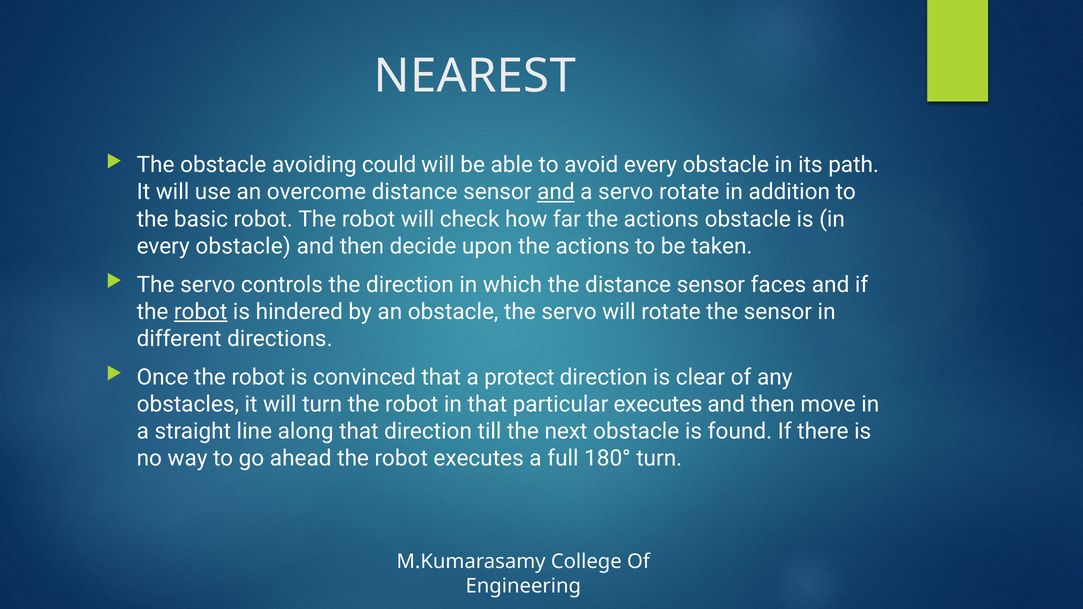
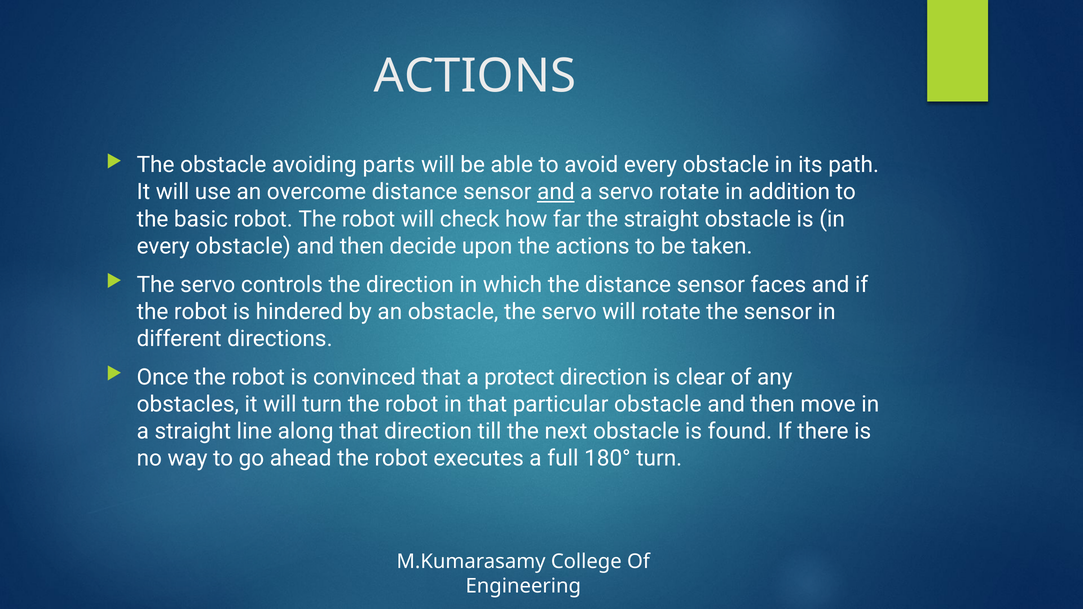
NEAREST at (475, 76): NEAREST -> ACTIONS
could: could -> parts
far the actions: actions -> straight
robot at (201, 312) underline: present -> none
particular executes: executes -> obstacle
